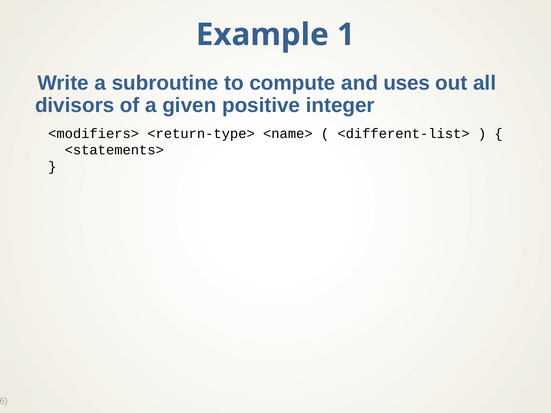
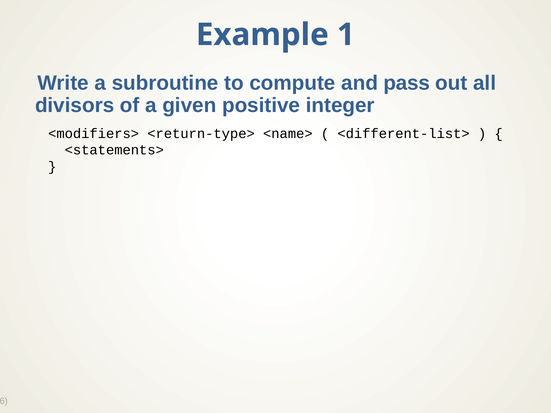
uses: uses -> pass
